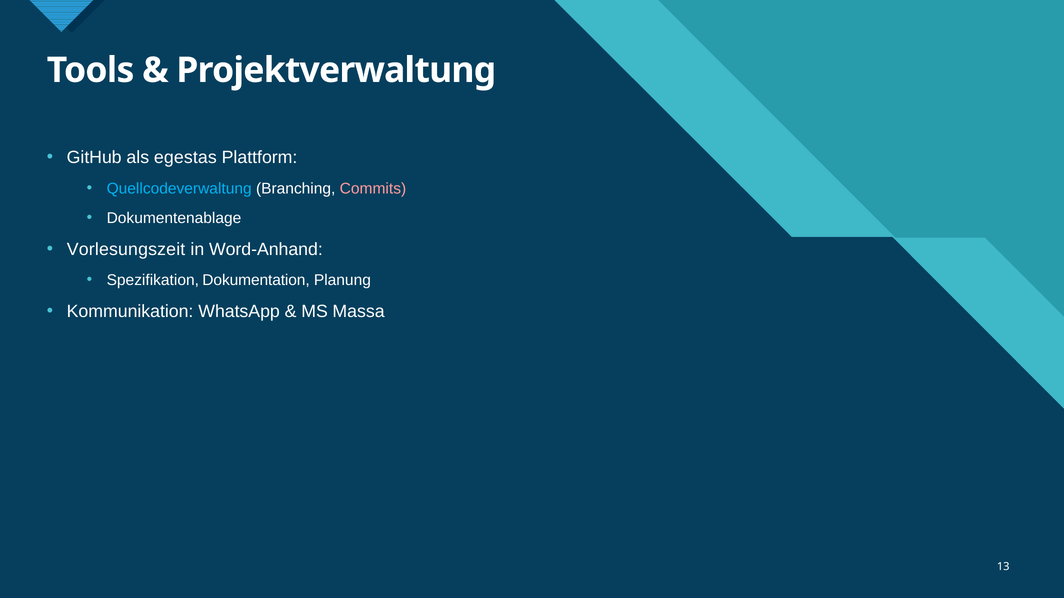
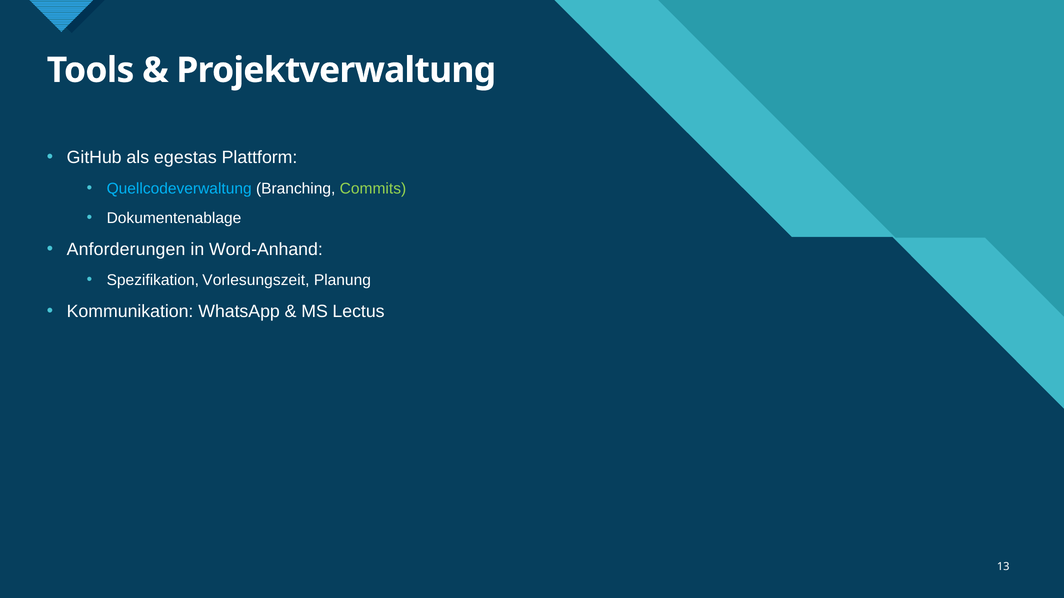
Commits colour: pink -> light green
Vorlesungszeit: Vorlesungszeit -> Anforderungen
Dokumentation: Dokumentation -> Vorlesungszeit
Massa: Massa -> Lectus
